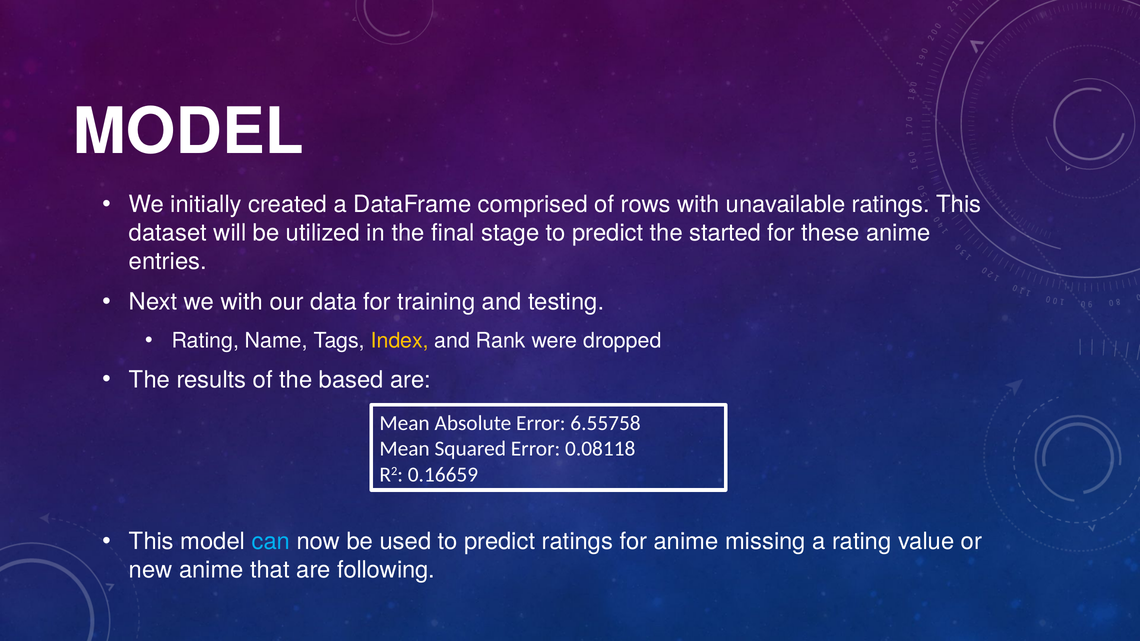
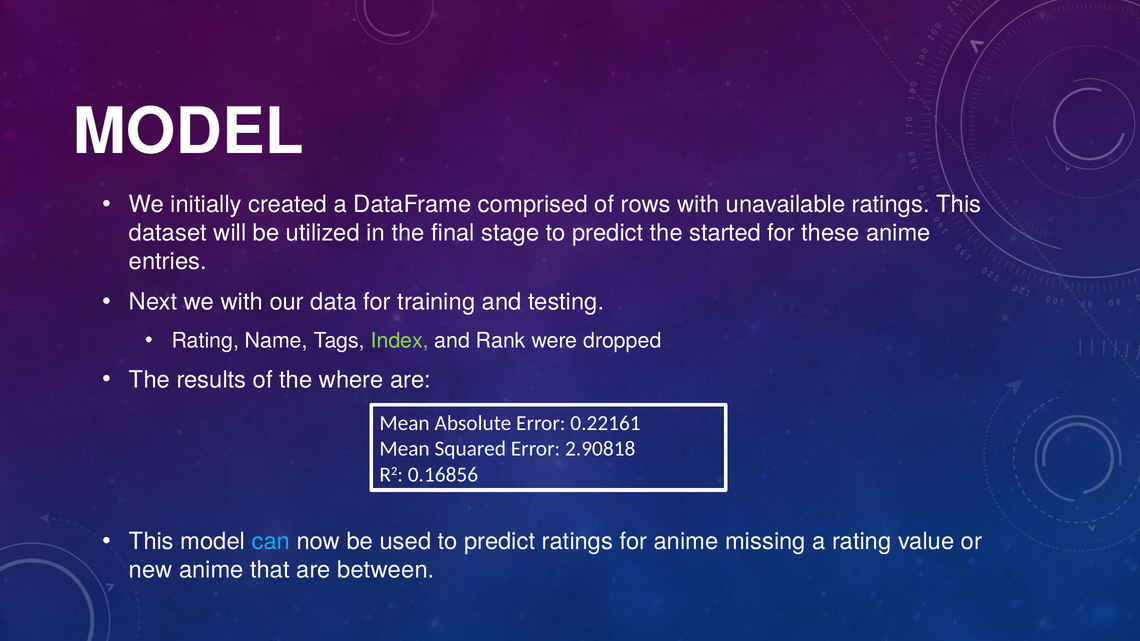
Index colour: yellow -> light green
based: based -> where
6.55758: 6.55758 -> 0.22161
0.08118: 0.08118 -> 2.90818
0.16659: 0.16659 -> 0.16856
following: following -> between
